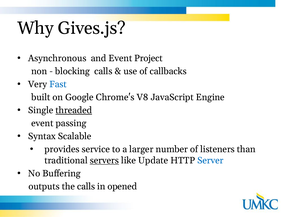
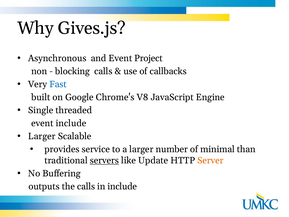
threaded underline: present -> none
event passing: passing -> include
Syntax at (42, 136): Syntax -> Larger
listeners: listeners -> minimal
Server colour: blue -> orange
in opened: opened -> include
